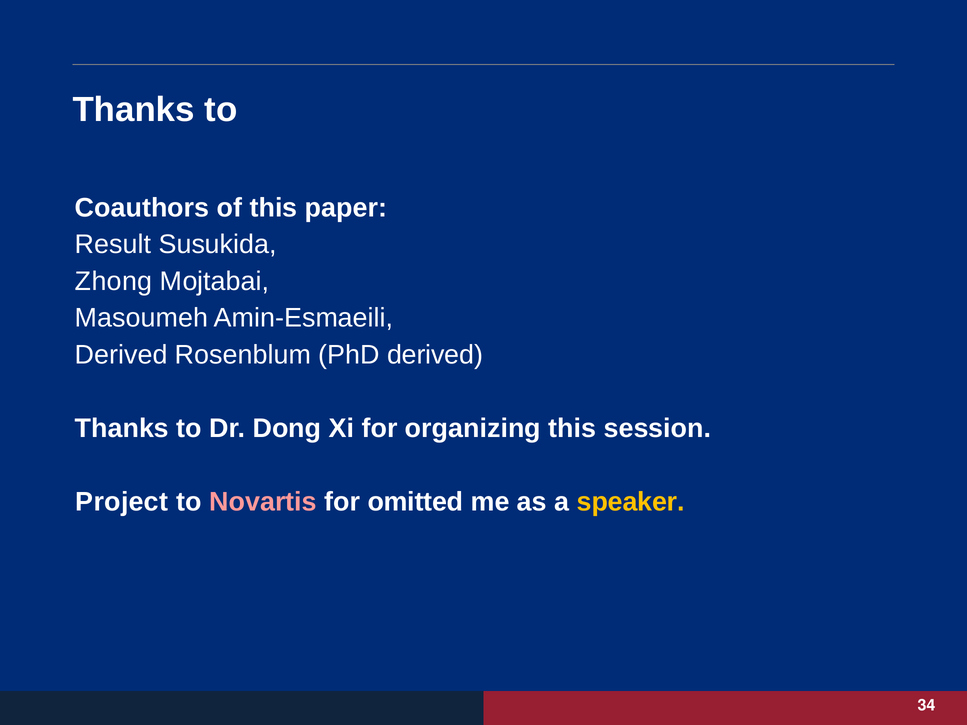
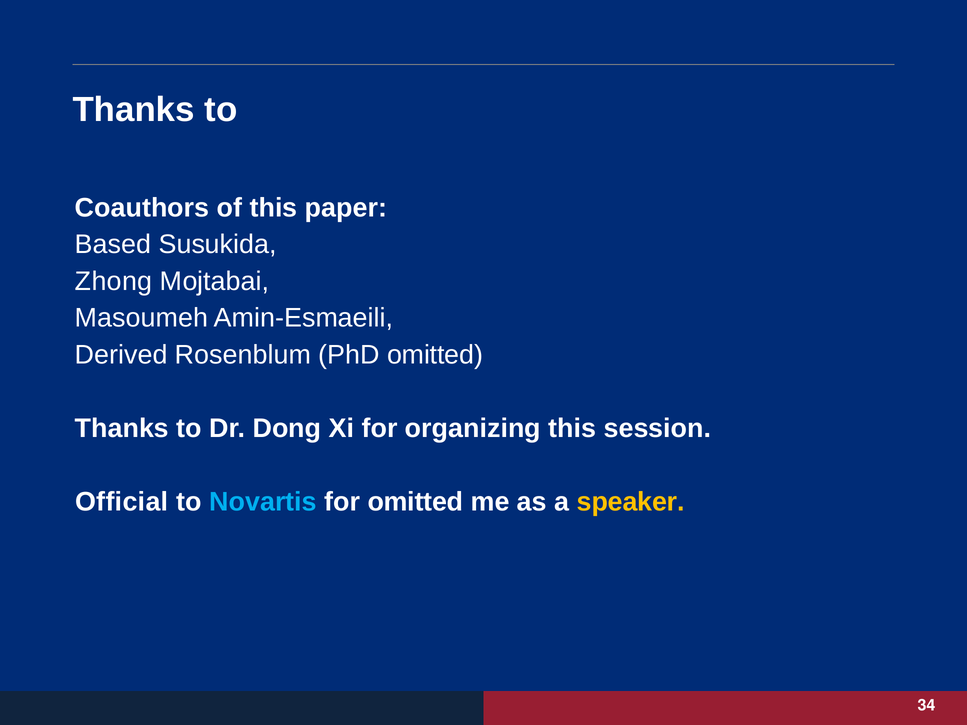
Result: Result -> Based
PhD derived: derived -> omitted
Project: Project -> Official
Novartis colour: pink -> light blue
